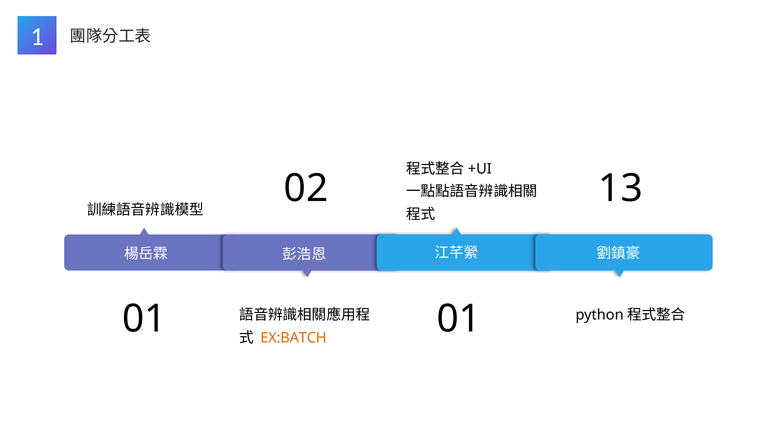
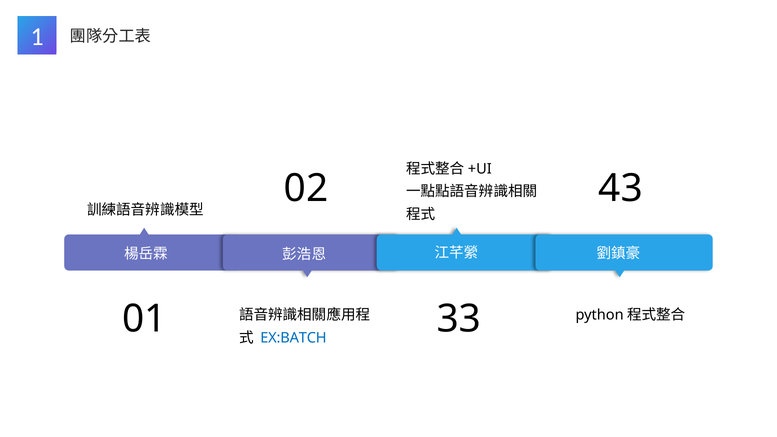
13: 13 -> 43
01 01: 01 -> 33
EX:BATCH colour: orange -> blue
